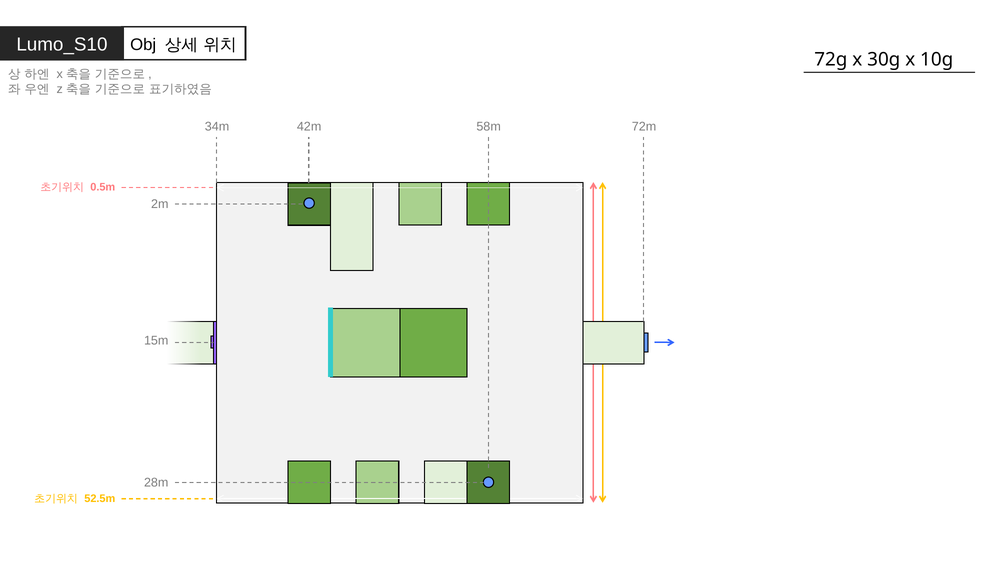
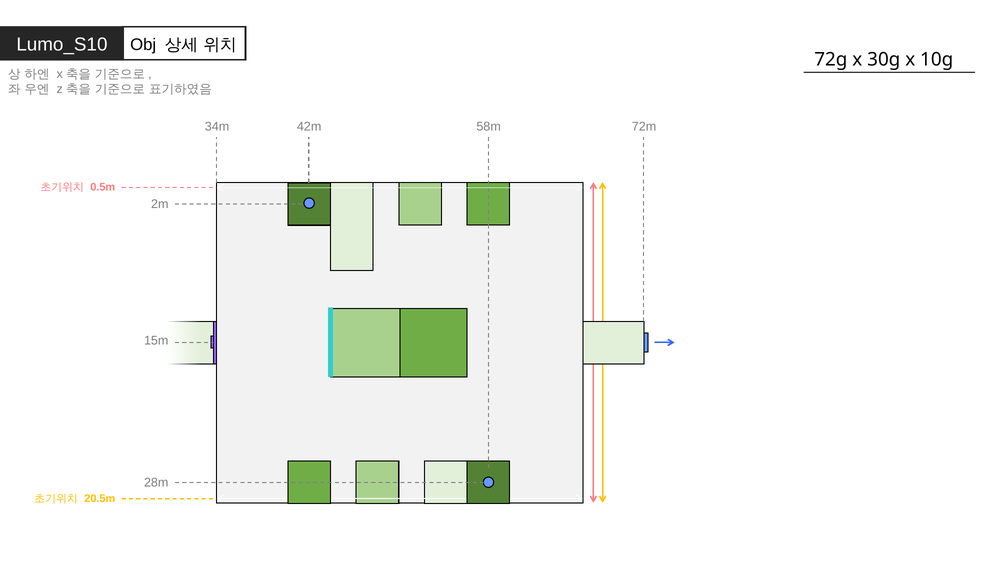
52.5m: 52.5m -> 20.5m
